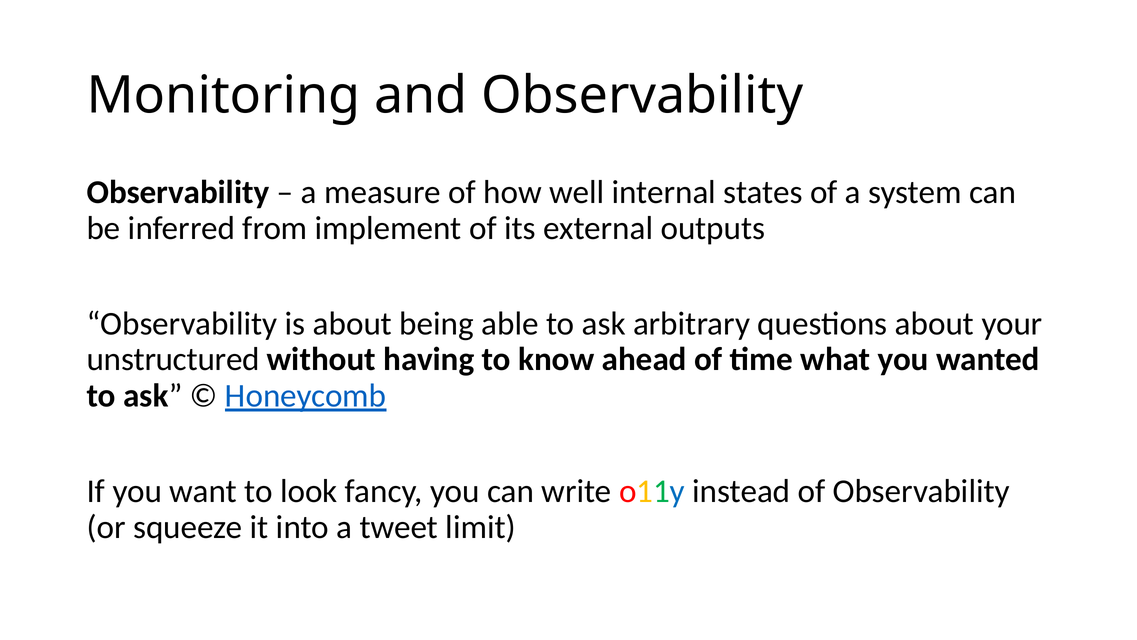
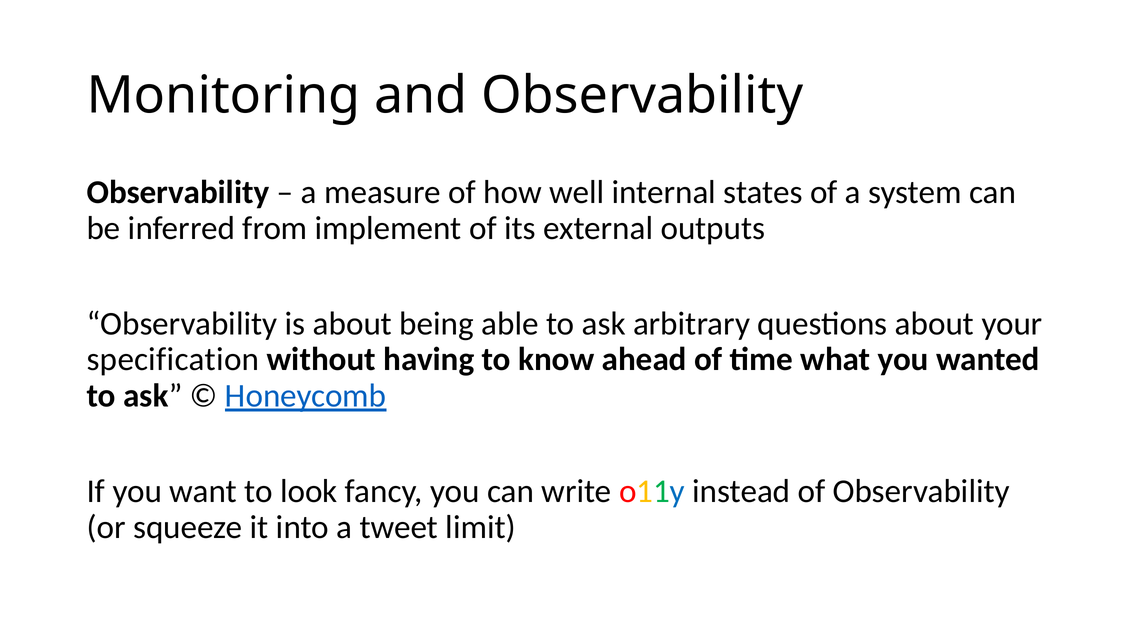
unstructured: unstructured -> specification
